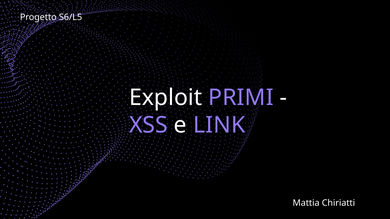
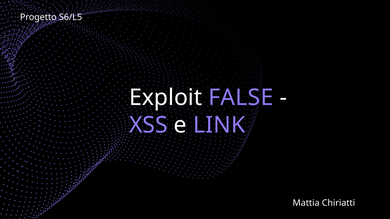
PRIMI: PRIMI -> FALSE
